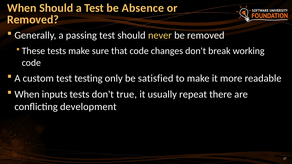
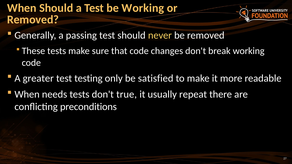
be Absence: Absence -> Working
custom: custom -> greater
inputs: inputs -> needs
development: development -> preconditions
